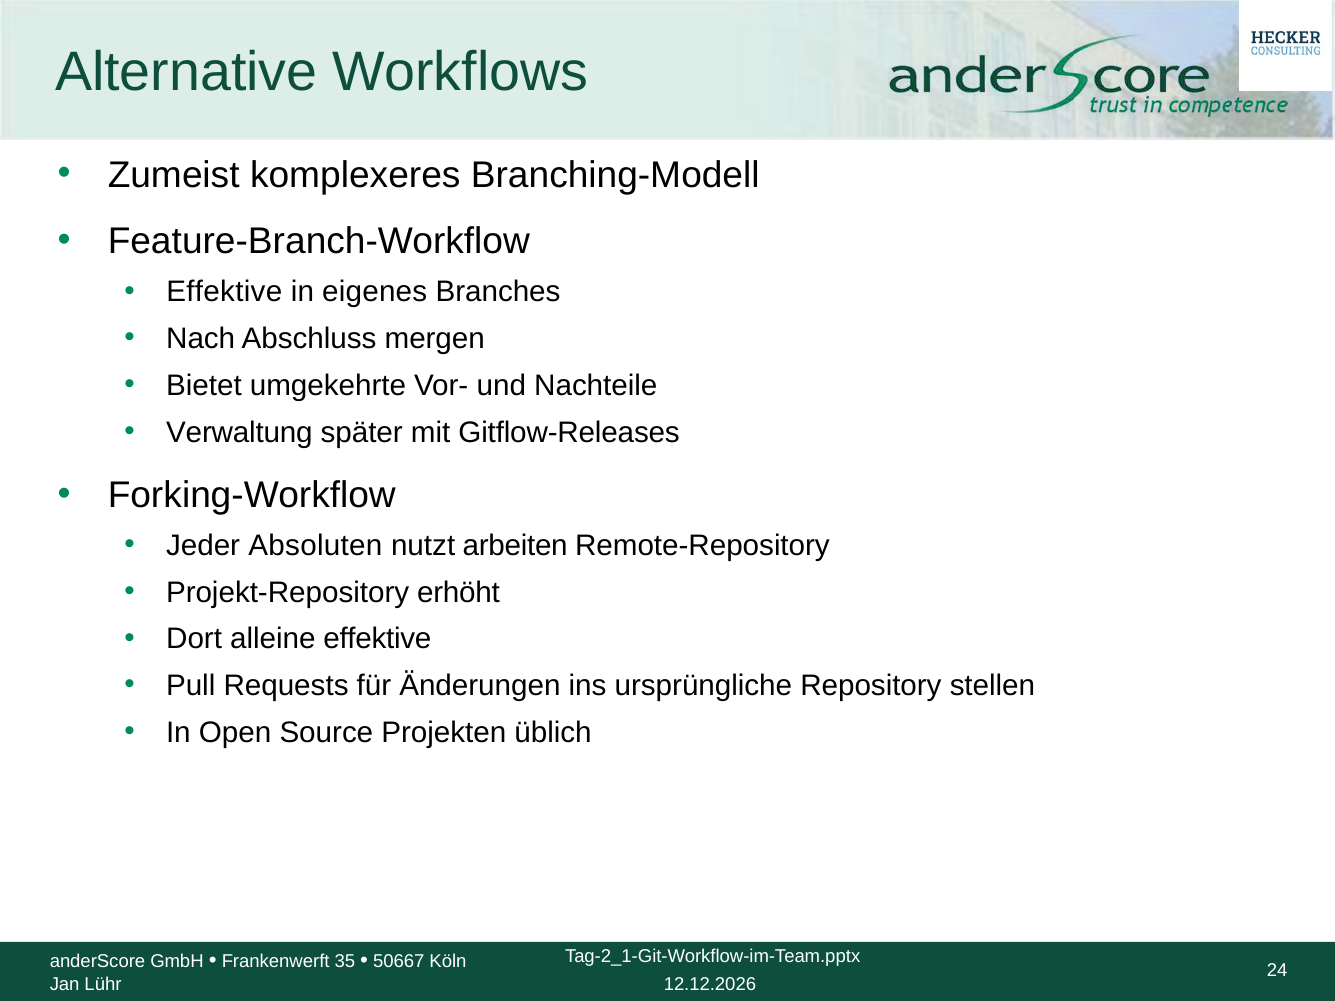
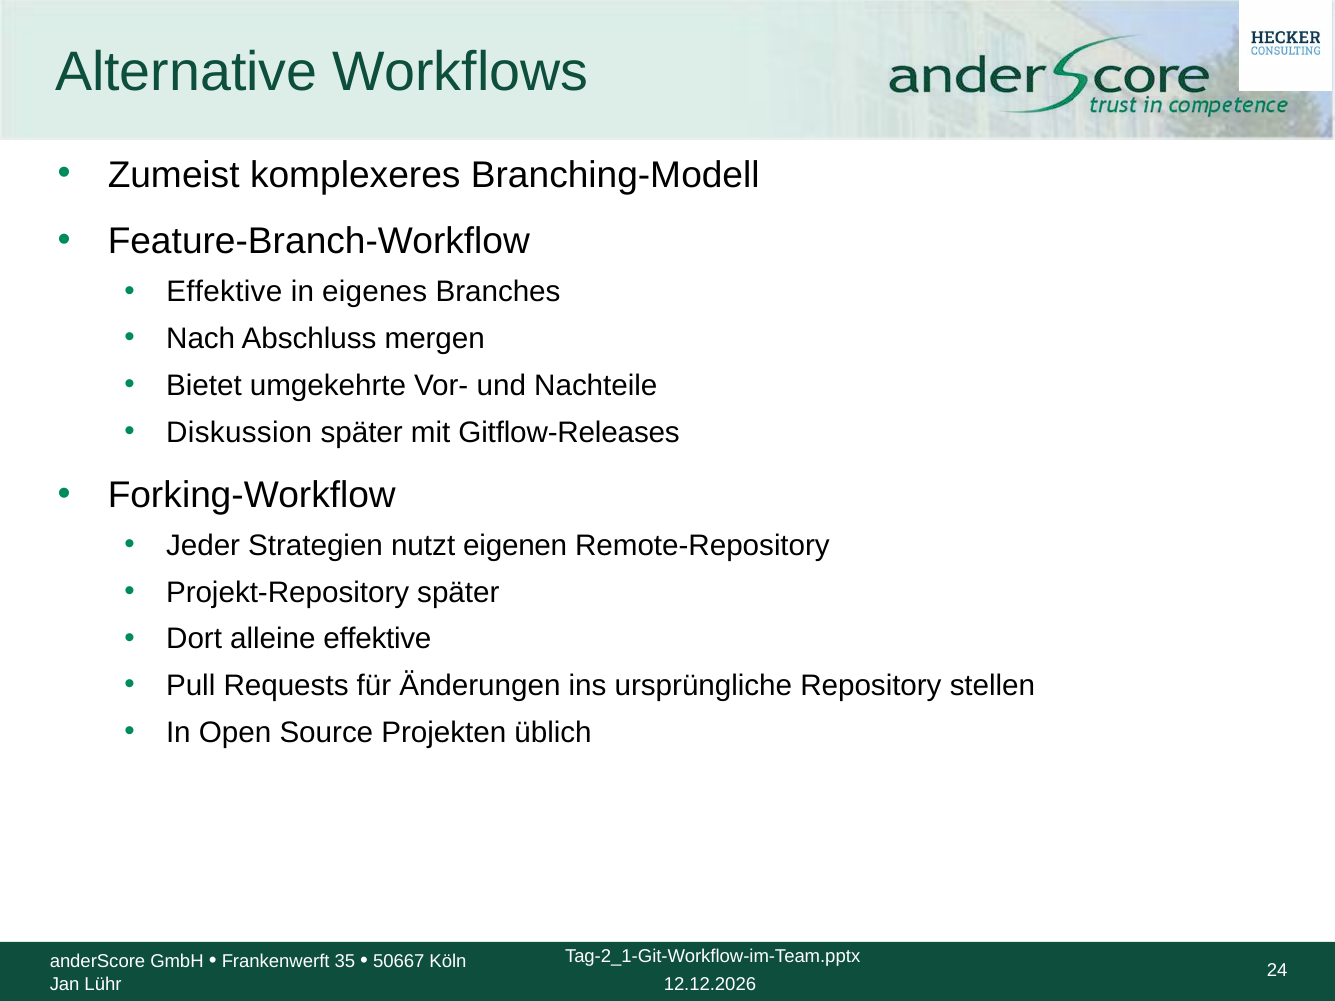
Verwaltung: Verwaltung -> Diskussion
Absoluten: Absoluten -> Strategien
arbeiten: arbeiten -> eigenen
Projekt-Repository erhöht: erhöht -> später
